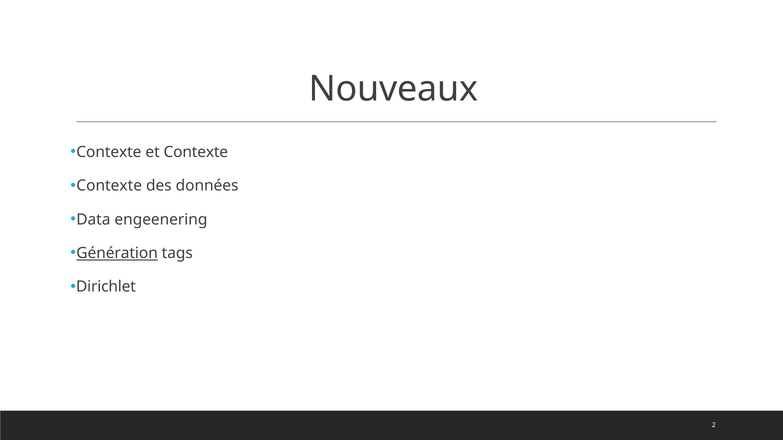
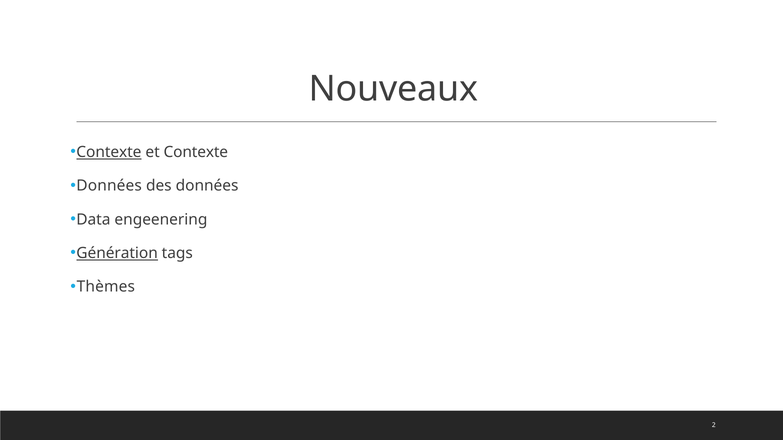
Contexte at (109, 152) underline: none -> present
Contexte at (109, 186): Contexte -> Données
Dirichlet: Dirichlet -> Thèmes
